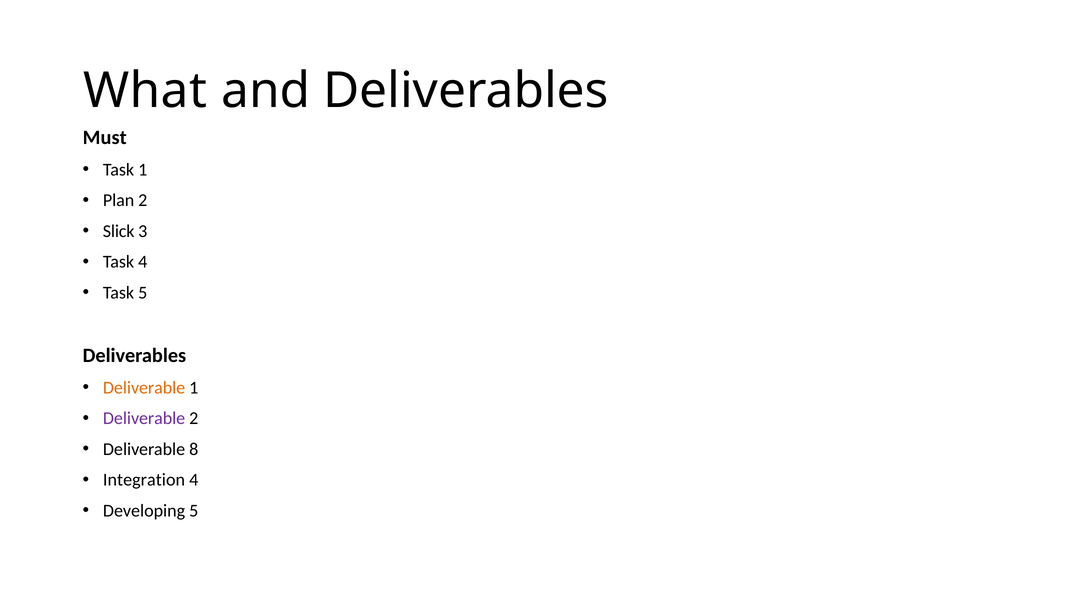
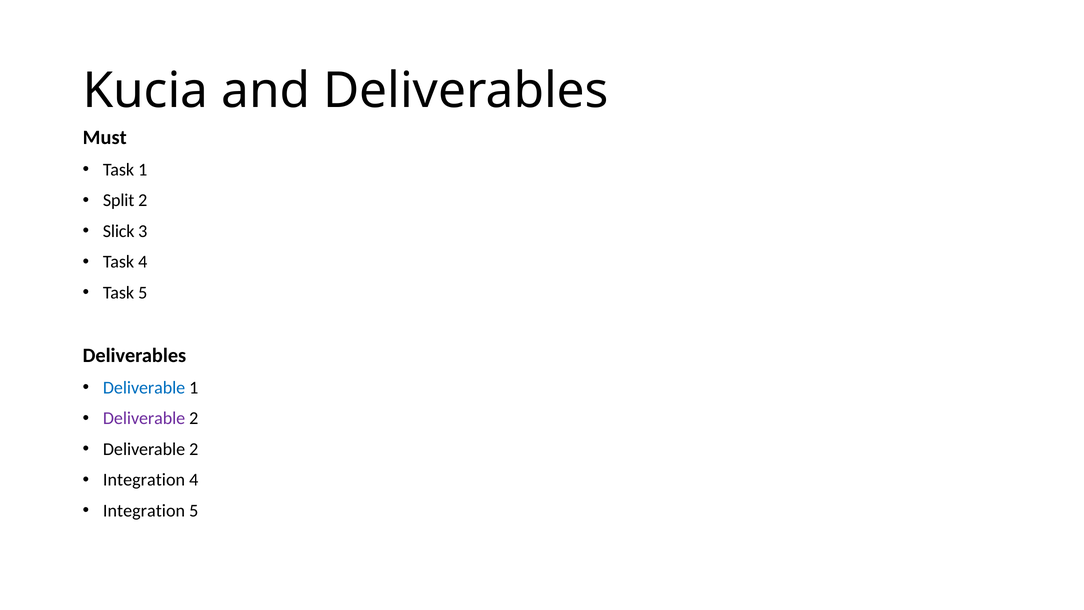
What: What -> Kucia
Plan: Plan -> Split
Deliverable at (144, 387) colour: orange -> blue
8 at (194, 449): 8 -> 2
Developing at (144, 510): Developing -> Integration
